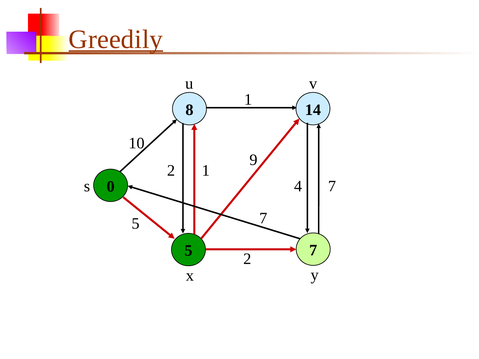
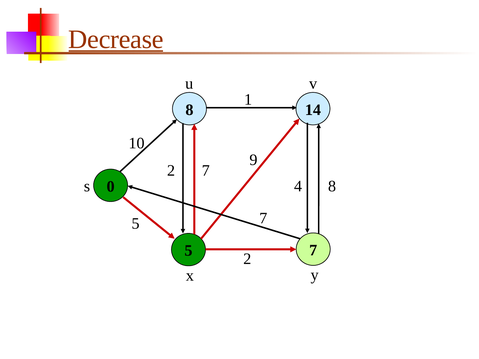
Greedily: Greedily -> Decrease
2 1: 1 -> 7
4 7: 7 -> 8
